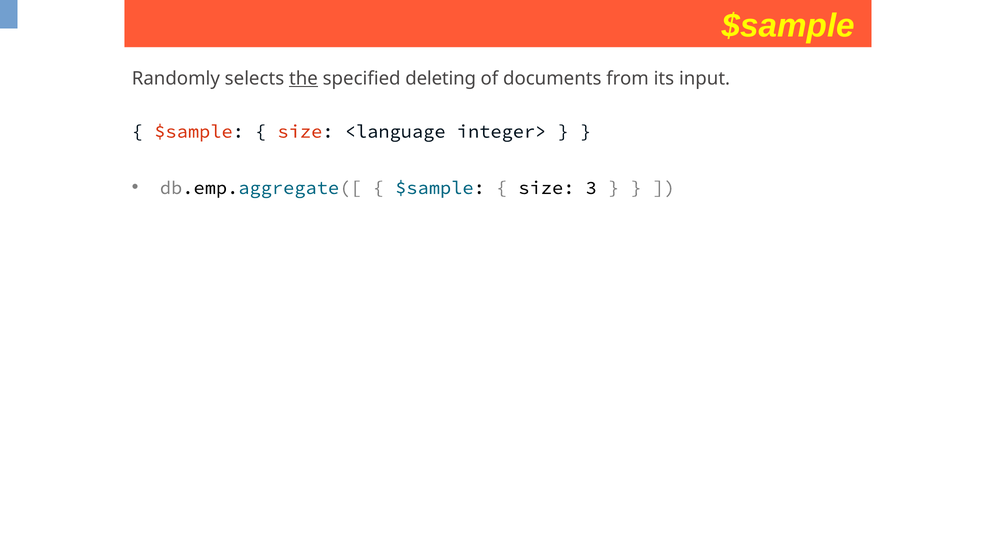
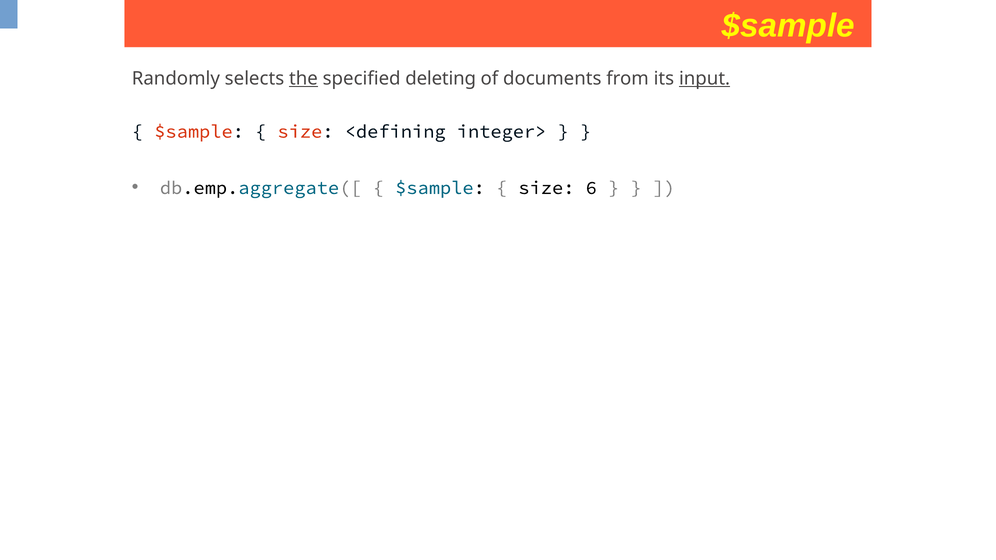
input underline: none -> present
<language: <language -> <defining
3: 3 -> 6
